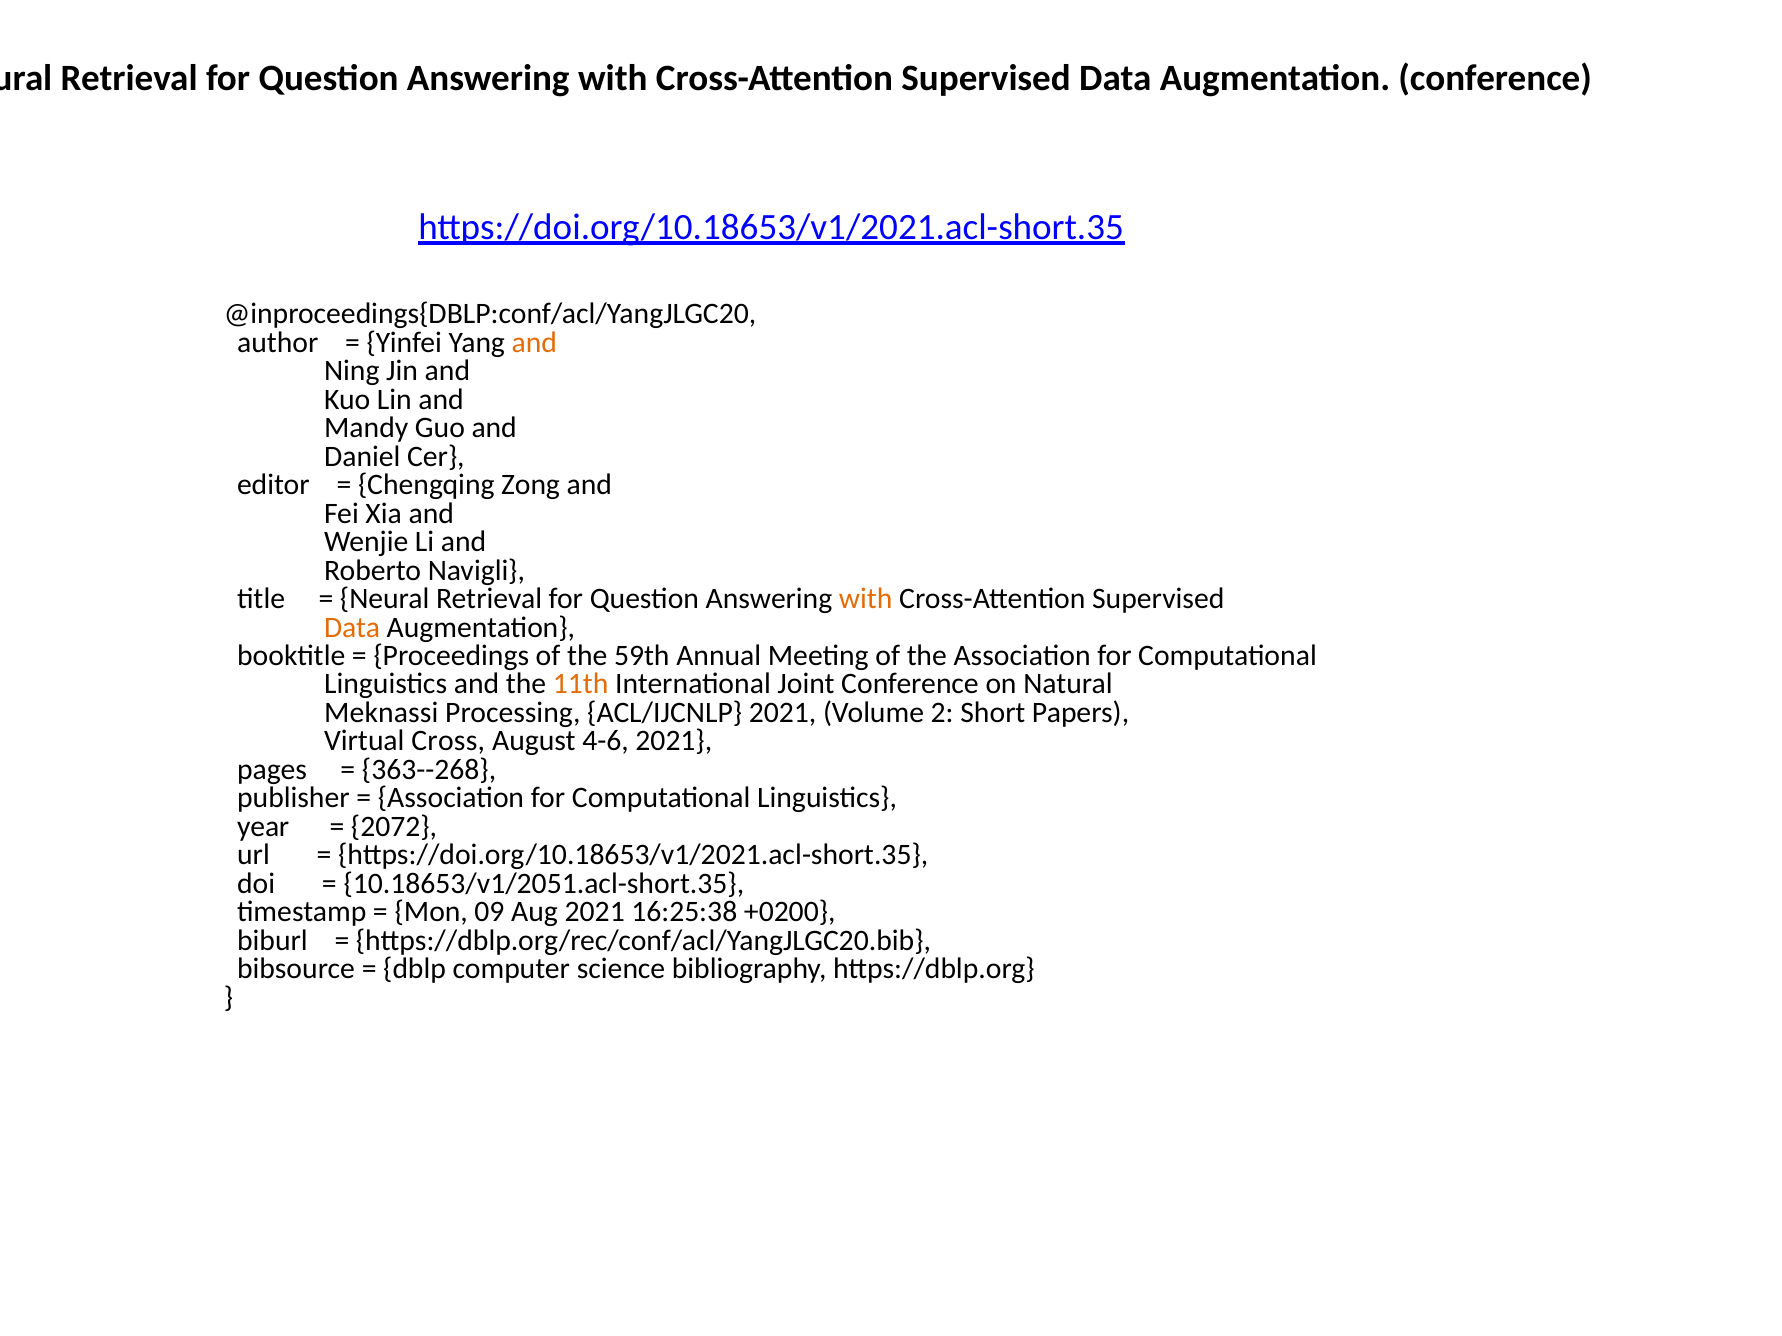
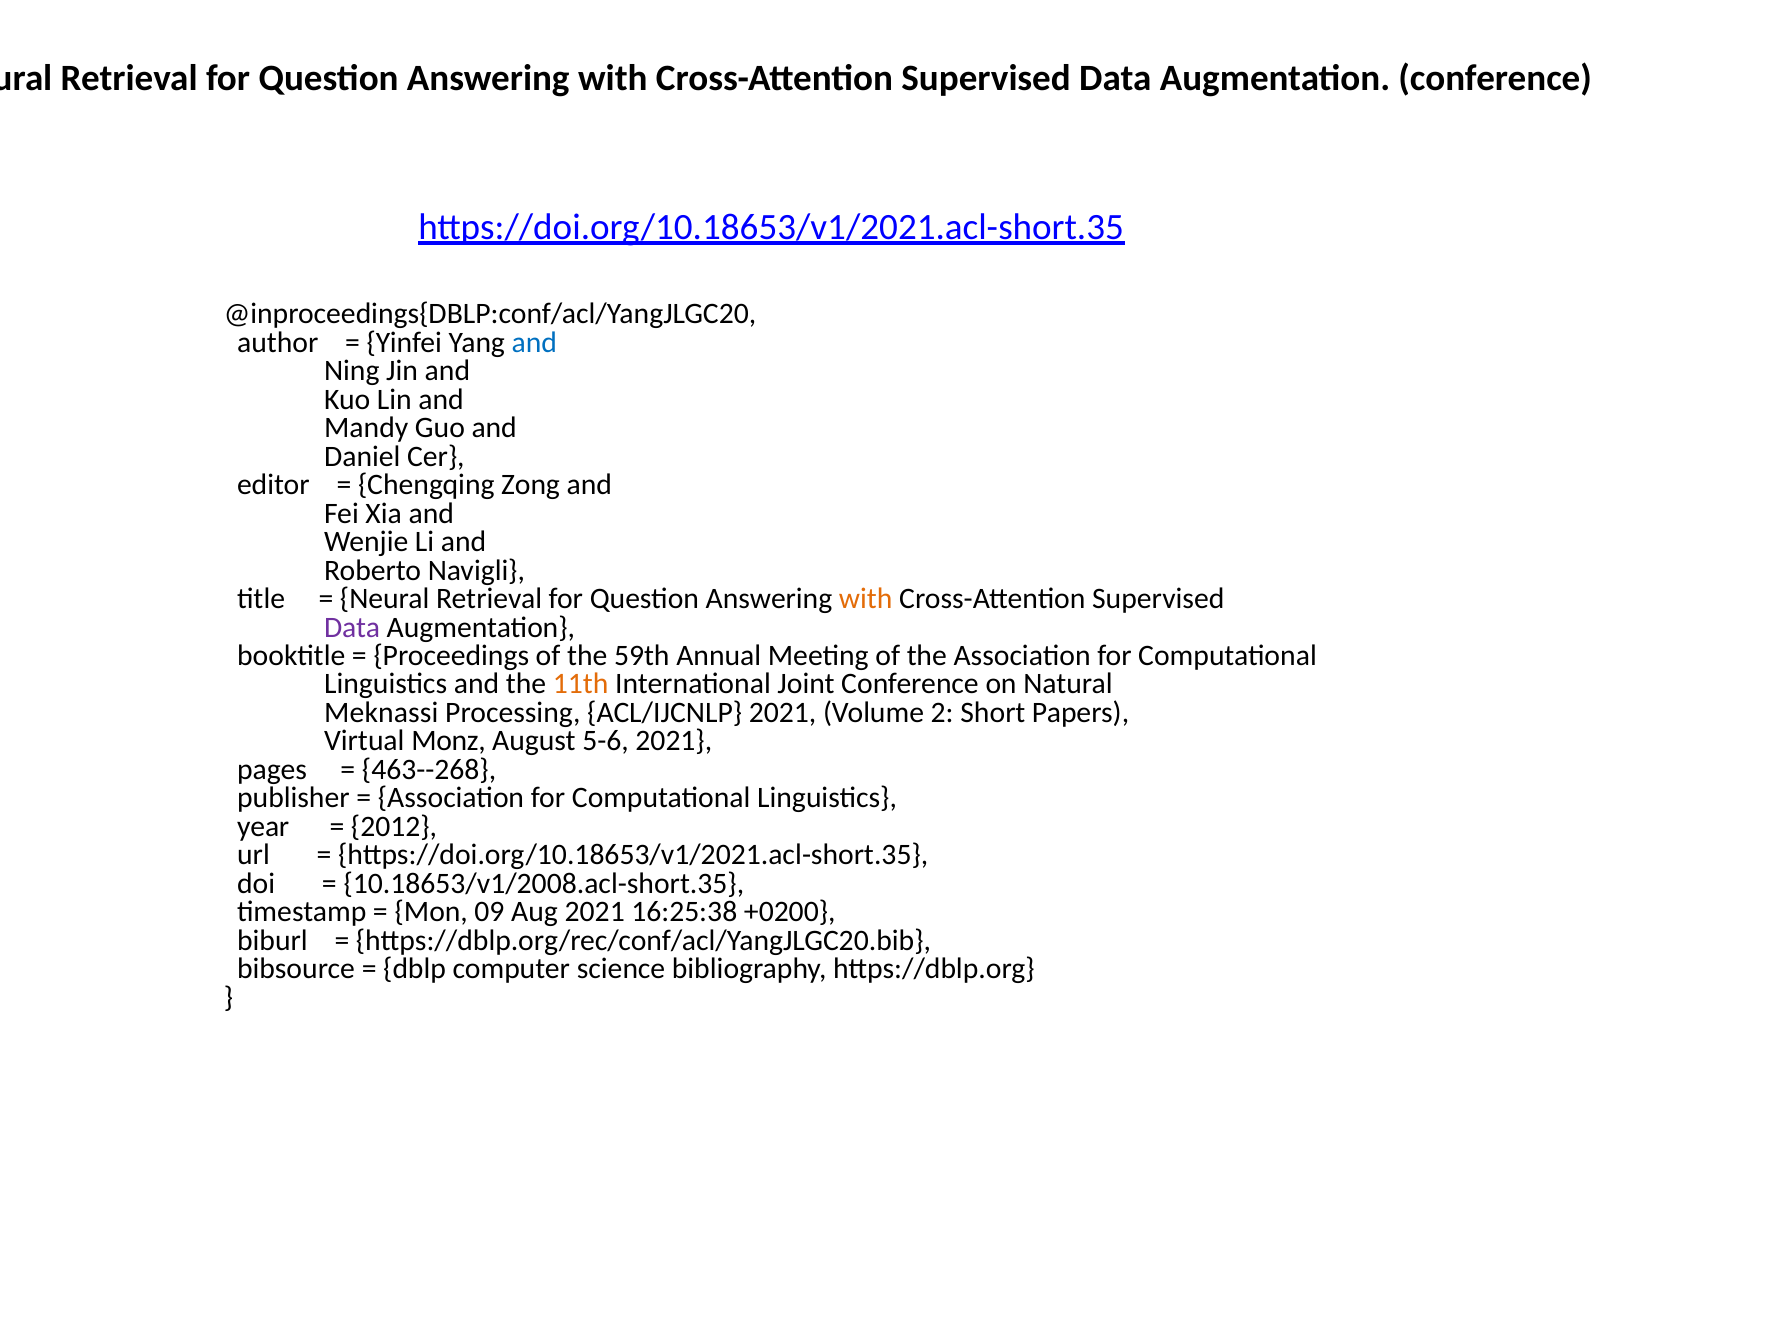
and at (534, 343) colour: orange -> blue
Data at (352, 627) colour: orange -> purple
Cross: Cross -> Monz
4-6: 4-6 -> 5-6
363--268: 363--268 -> 463--268
2072: 2072 -> 2012
10.18653/v1/2051.acl-short.35: 10.18653/v1/2051.acl-short.35 -> 10.18653/v1/2008.acl-short.35
